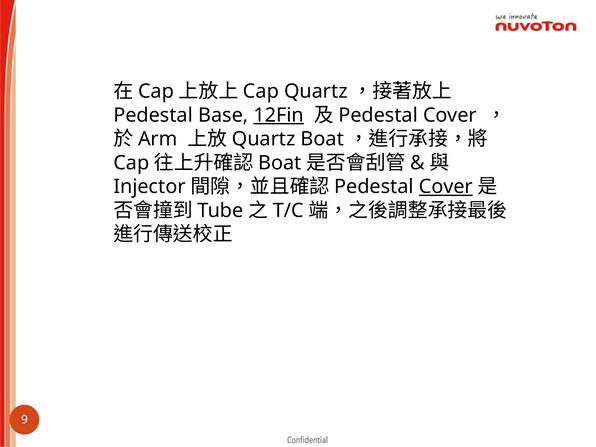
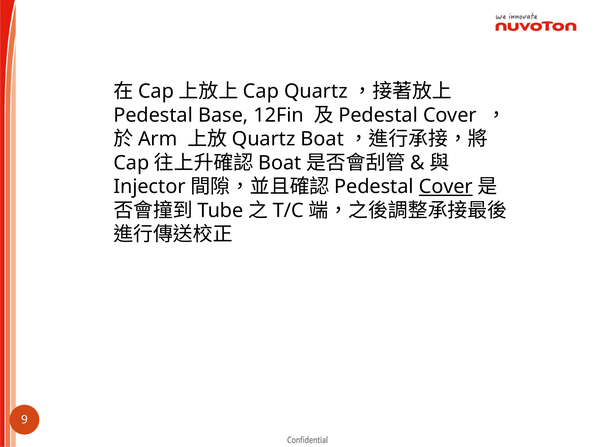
12Fin underline: present -> none
